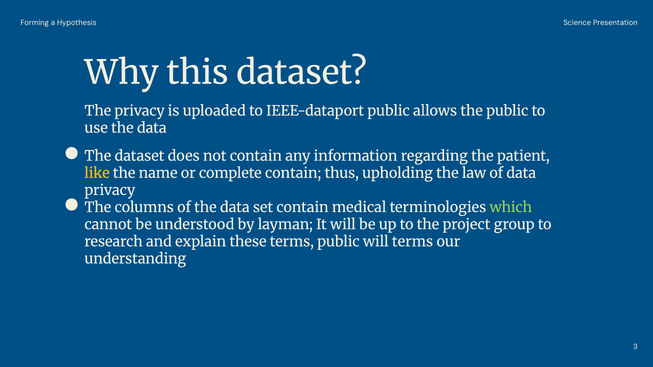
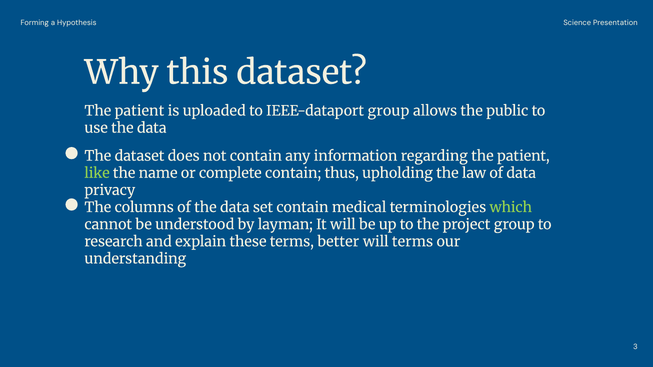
privacy at (140, 111): privacy -> patient
IEEE-dataport public: public -> group
like colour: yellow -> light green
terms public: public -> better
